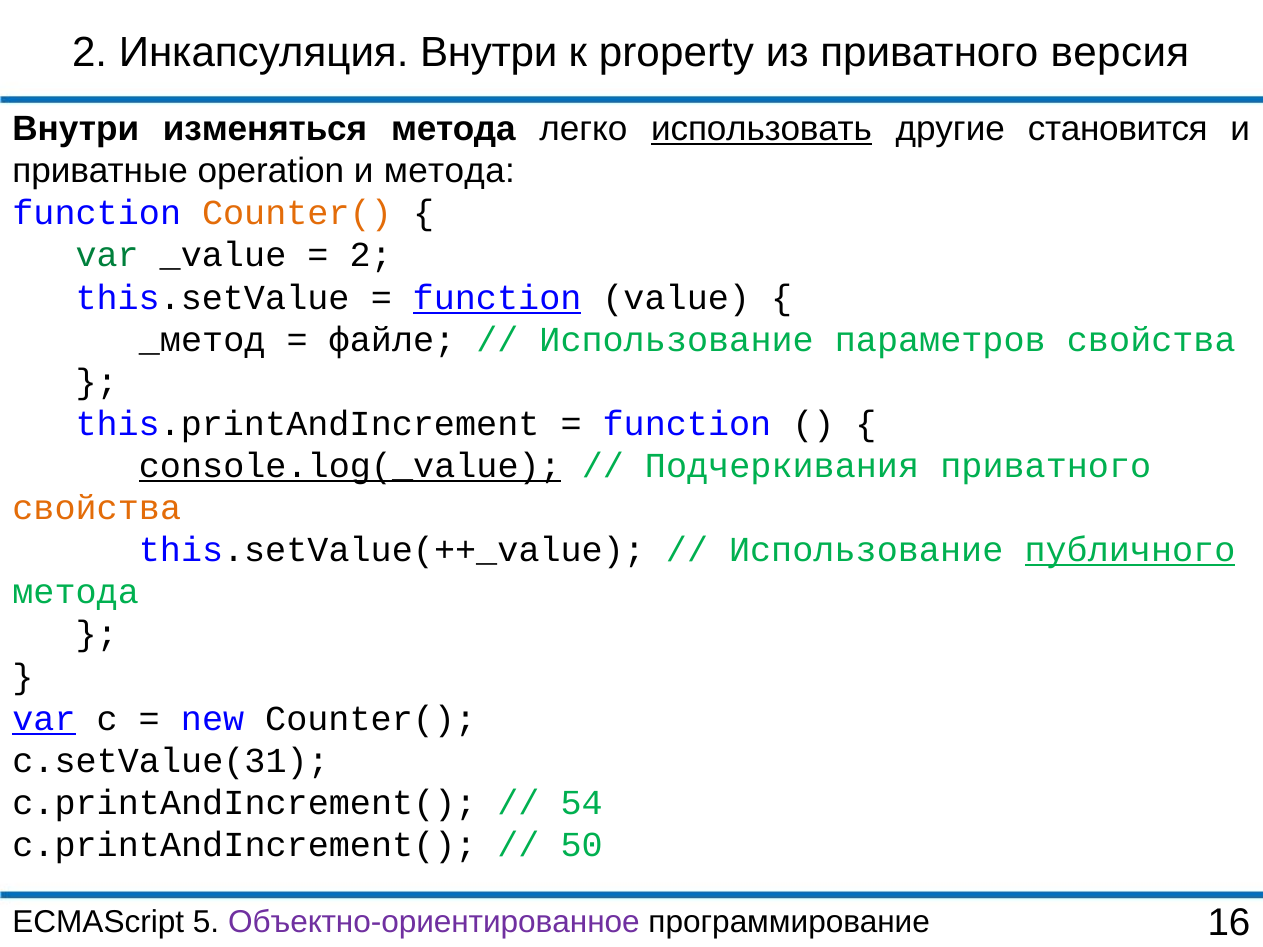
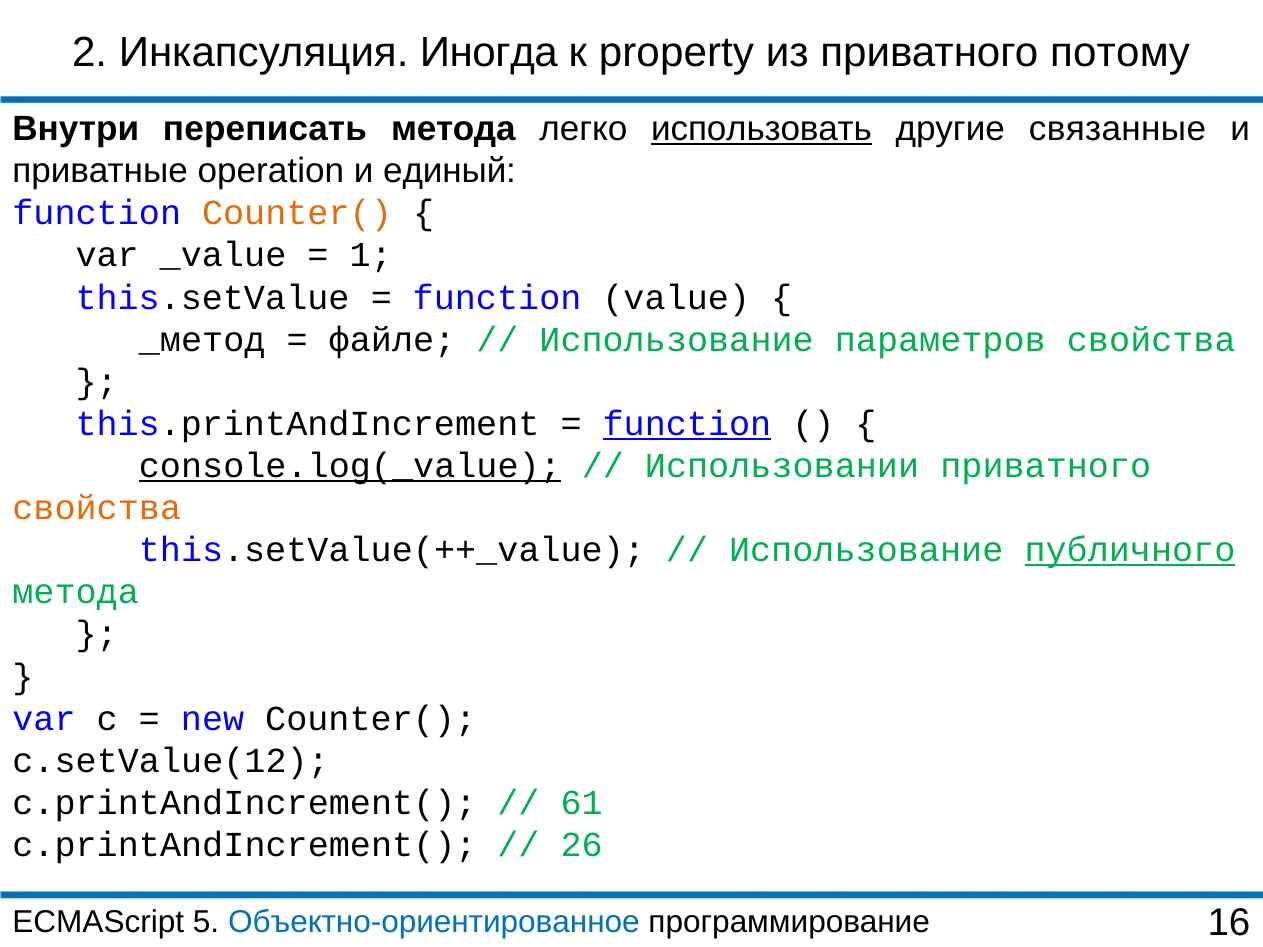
Инкапсуляция Внутри: Внутри -> Иногда
версия: версия -> потому
изменяться: изменяться -> переписать
становится: становится -> связанные
и метода: метода -> единый
var at (107, 255) colour: green -> black
2 at (371, 255): 2 -> 1
function at (497, 298) underline: present -> none
function at (687, 424) underline: none -> present
Подчеркивания: Подчеркивания -> Использовании
var at (44, 719) underline: present -> none
c.setValue(31: c.setValue(31 -> c.setValue(12
54: 54 -> 61
50: 50 -> 26
Объектно-ориентированное colour: purple -> blue
